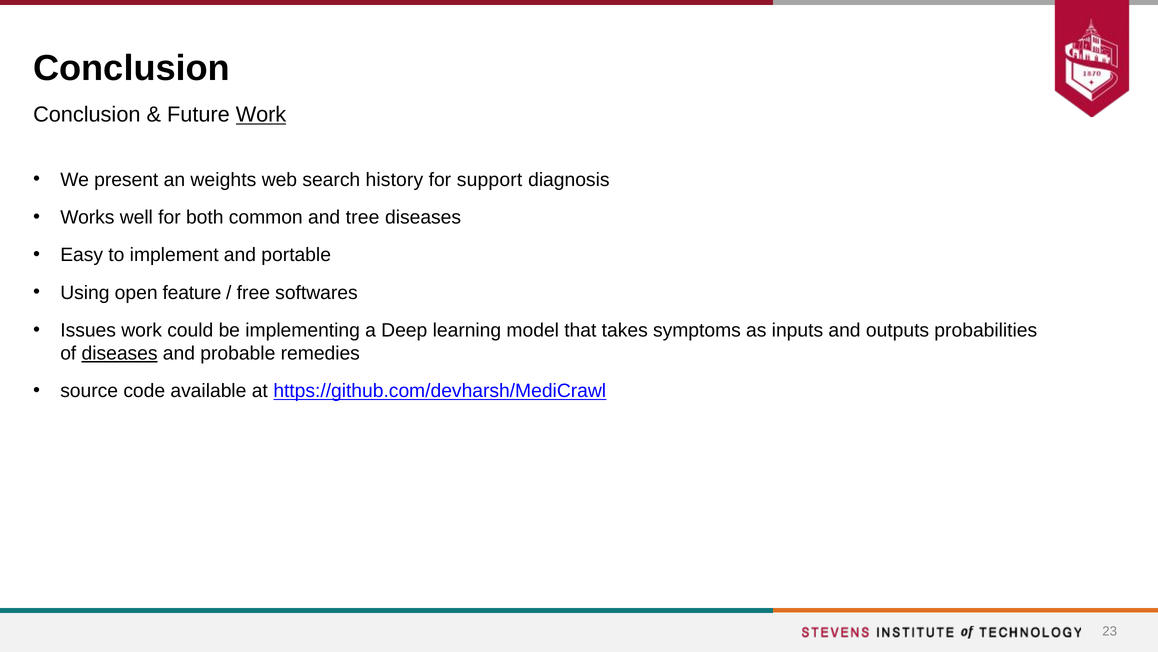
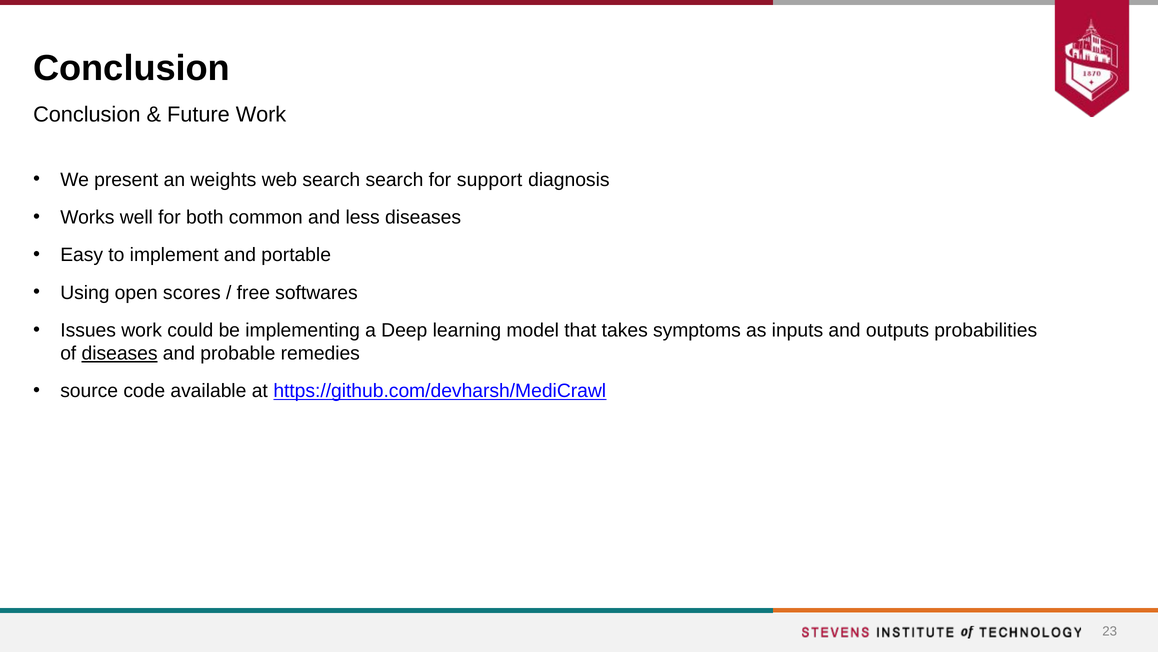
Work at (261, 115) underline: present -> none
search history: history -> search
tree: tree -> less
feature: feature -> scores
